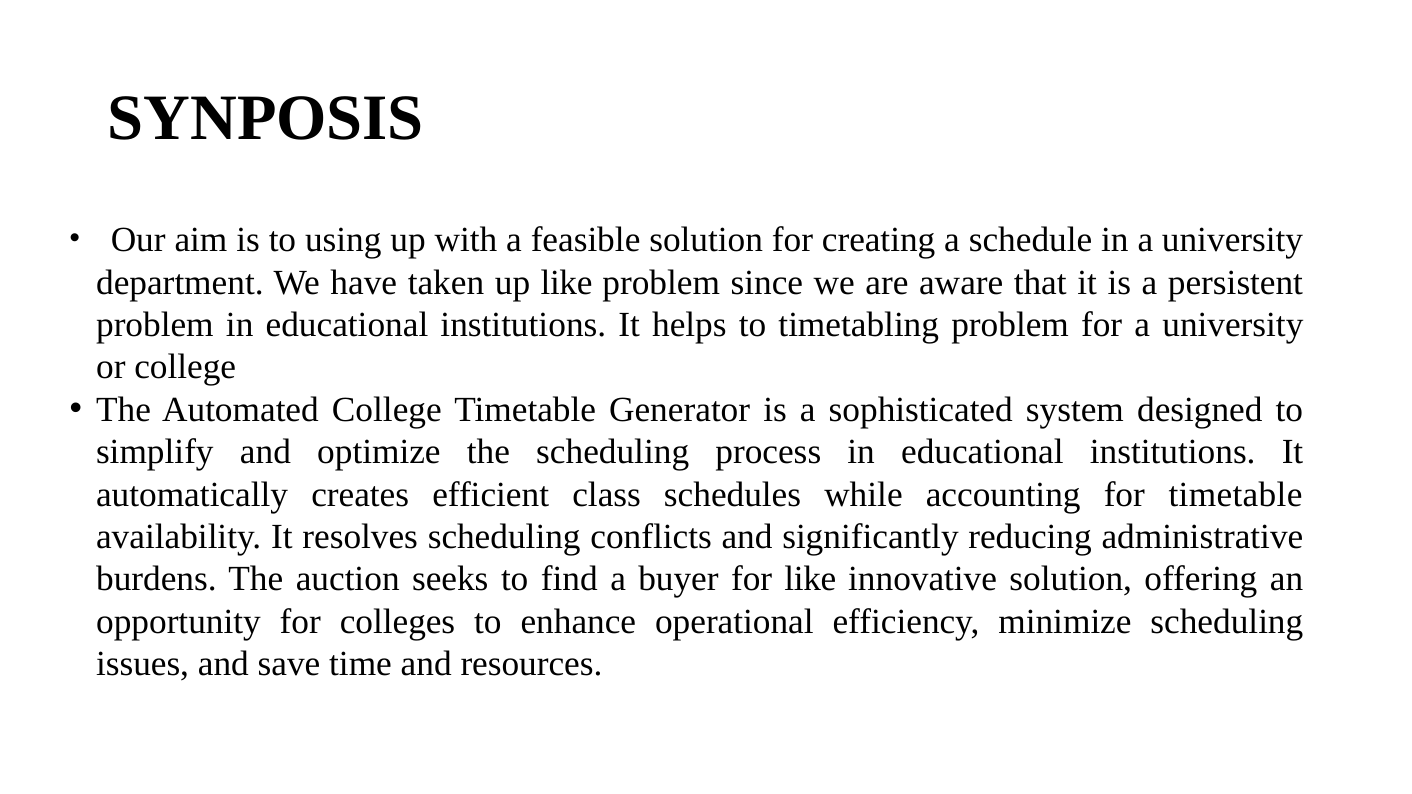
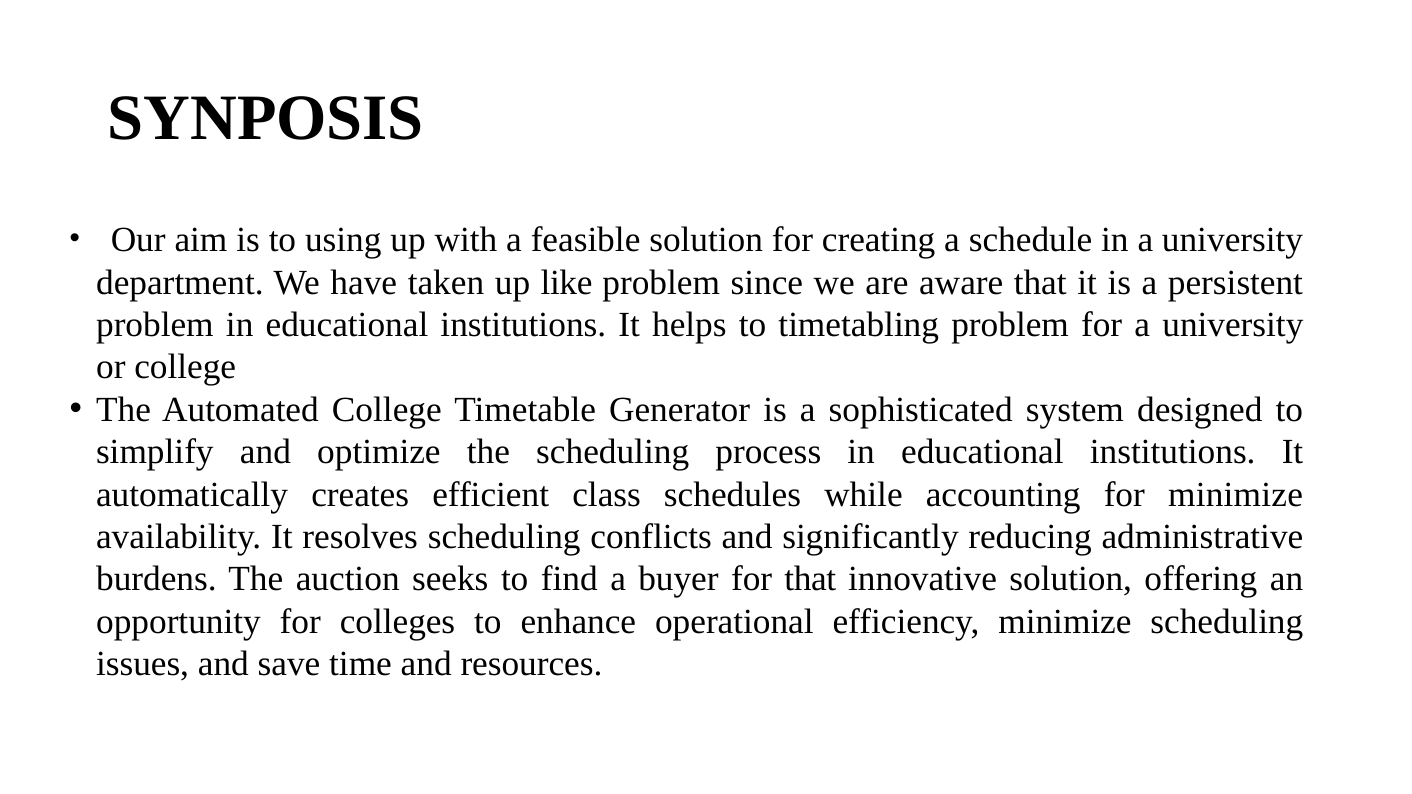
for timetable: timetable -> minimize
for like: like -> that
